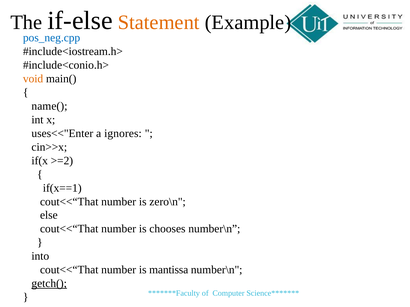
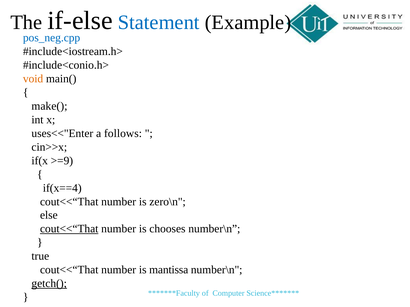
Statement colour: orange -> blue
name(: name( -> make(
ignores: ignores -> follows
>=2: >=2 -> >=9
if(x==1: if(x==1 -> if(x==4
cout<<“That at (69, 229) underline: none -> present
into: into -> true
